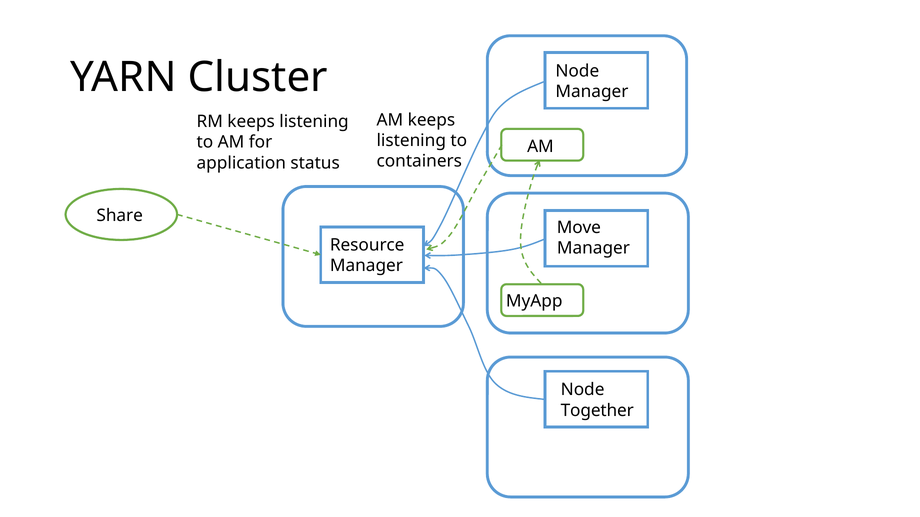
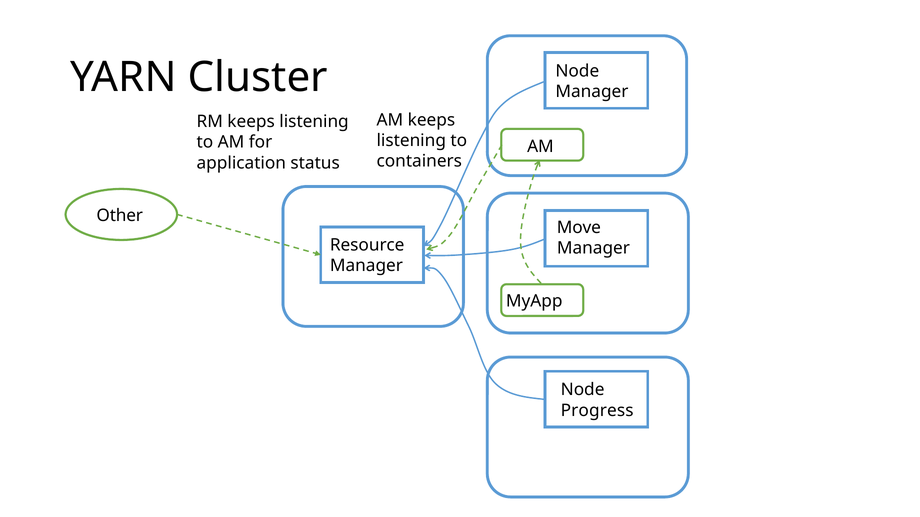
Share: Share -> Other
Together: Together -> Progress
